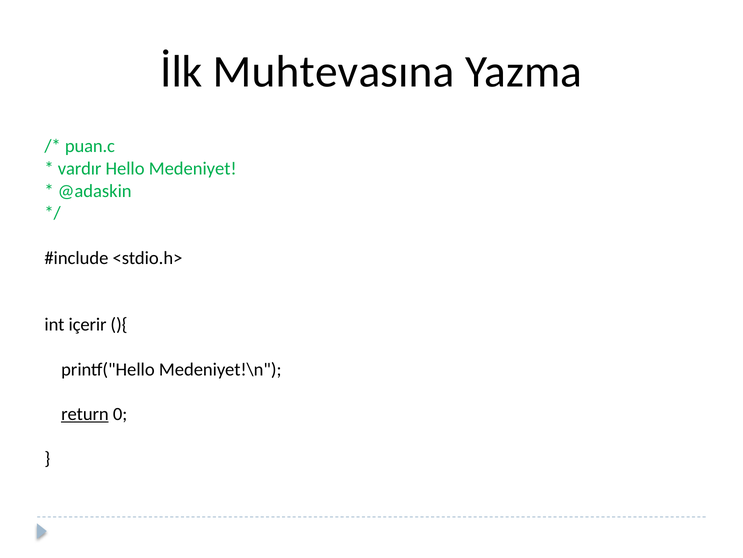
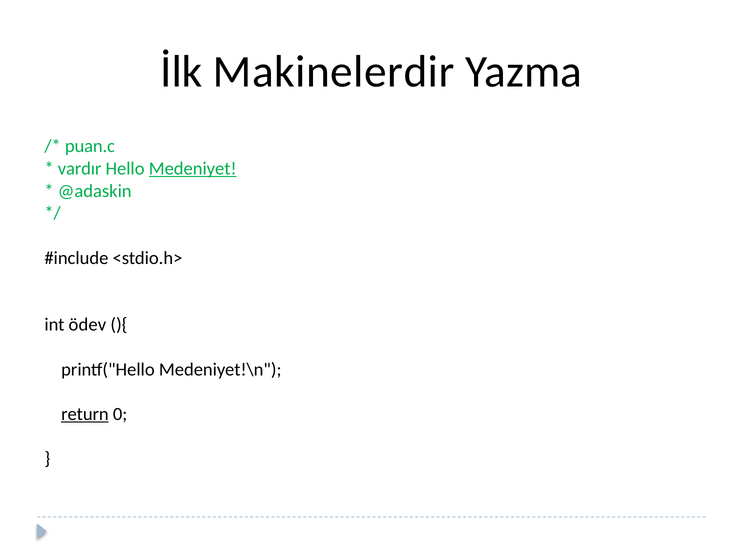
Muhtevasına: Muhtevasına -> Makinelerdir
Medeniyet underline: none -> present
içerir: içerir -> ödev
